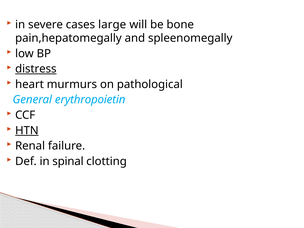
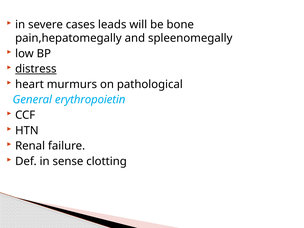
large: large -> leads
HTN underline: present -> none
spinal: spinal -> sense
